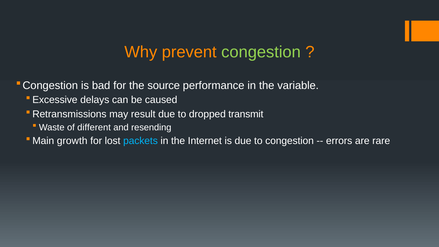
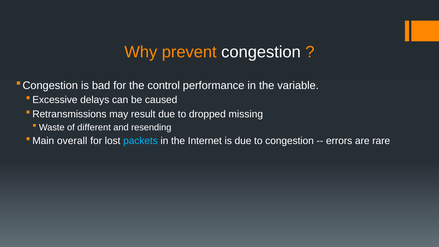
congestion at (261, 52) colour: light green -> white
source: source -> control
transmit: transmit -> missing
growth: growth -> overall
